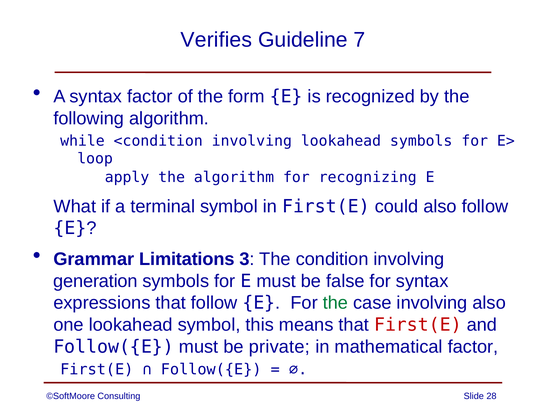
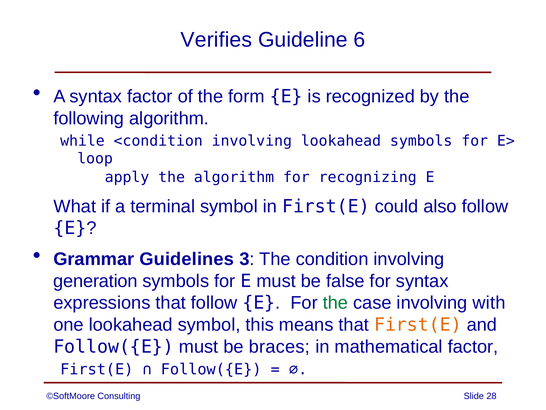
7: 7 -> 6
Limitations: Limitations -> Guidelines
involving also: also -> with
First(E at (418, 324) colour: red -> orange
private: private -> braces
